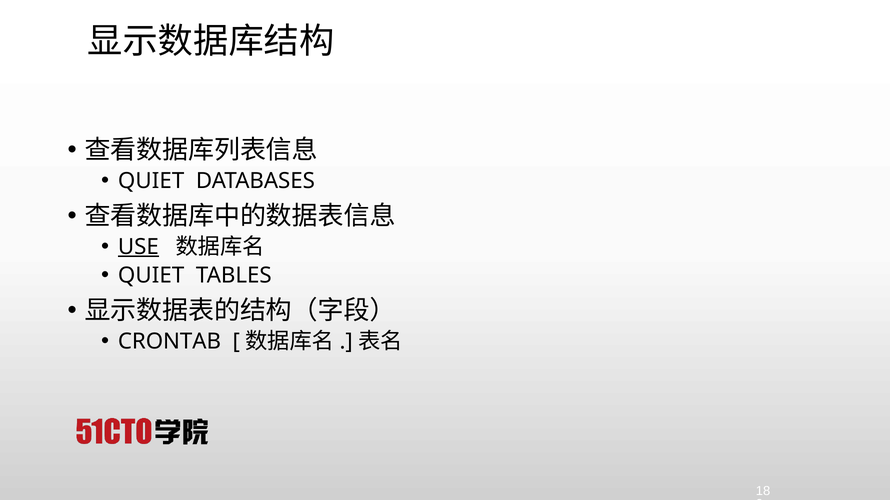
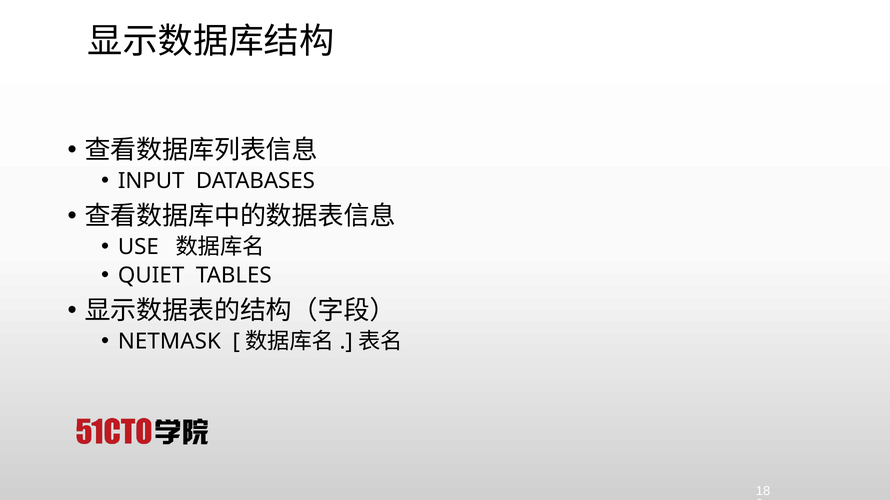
QUIET at (151, 181): QUIET -> INPUT
USE underline: present -> none
CRONTAB: CRONTAB -> NETMASK
